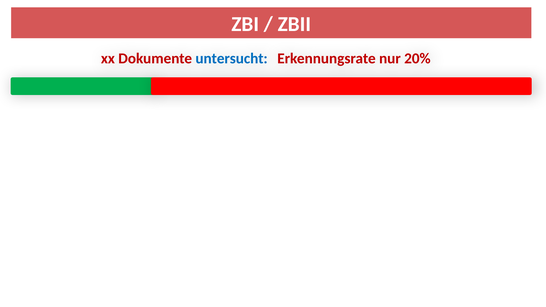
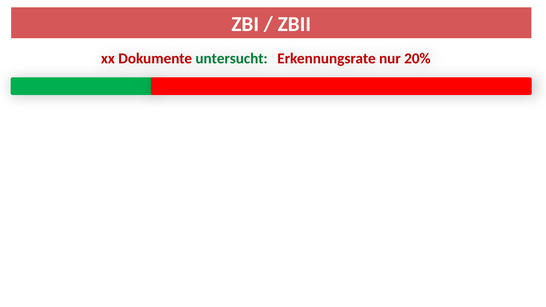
untersucht colour: blue -> green
